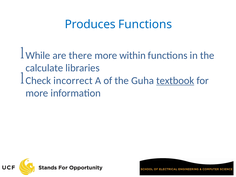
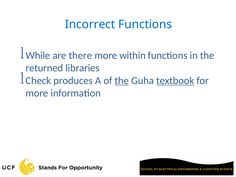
Produces: Produces -> Incorrect
calculate: calculate -> returned
incorrect: incorrect -> produces
the at (122, 81) underline: none -> present
